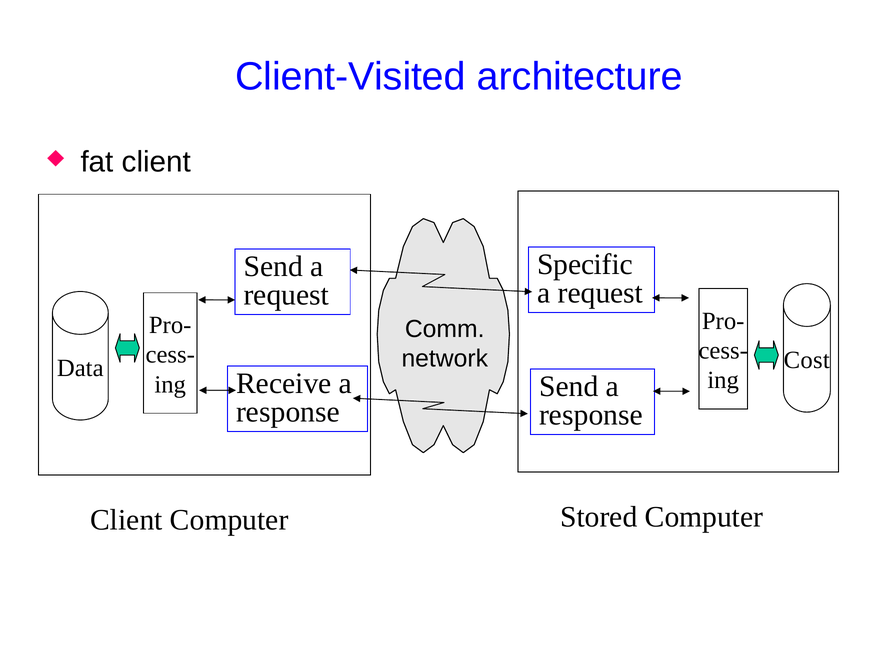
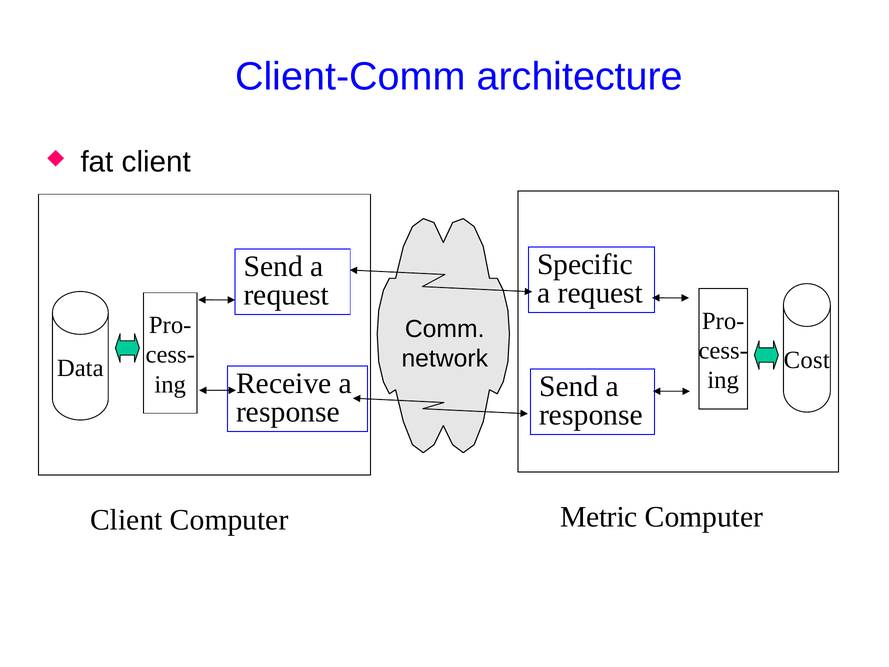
Client-Visited: Client-Visited -> Client-Comm
Stored: Stored -> Metric
